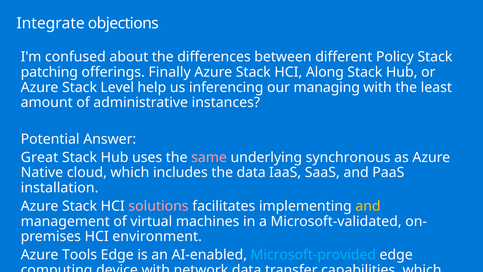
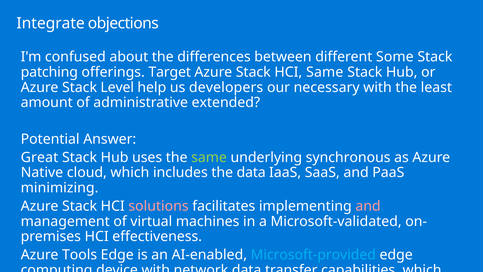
Policy: Policy -> Some
Finally: Finally -> Target
HCI Along: Along -> Same
us inferencing: inferencing -> developers
managing: managing -> necessary
instances: instances -> extended
same at (209, 157) colour: pink -> light green
installation: installation -> minimizing
and at (368, 206) colour: yellow -> pink
environment: environment -> effectiveness
